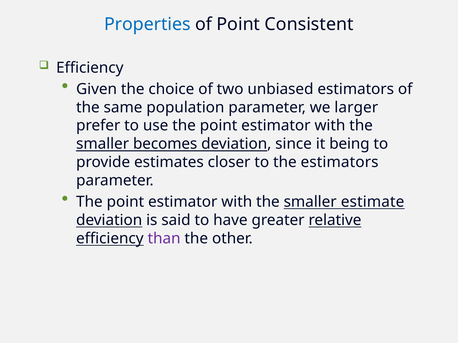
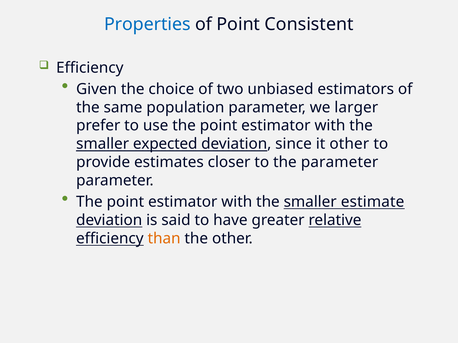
becomes: becomes -> expected
it being: being -> other
the estimators: estimators -> parameter
than colour: purple -> orange
